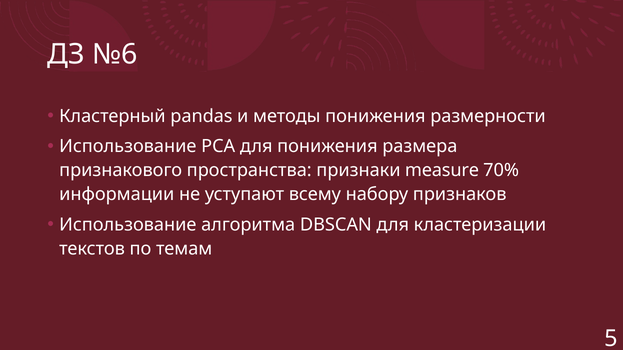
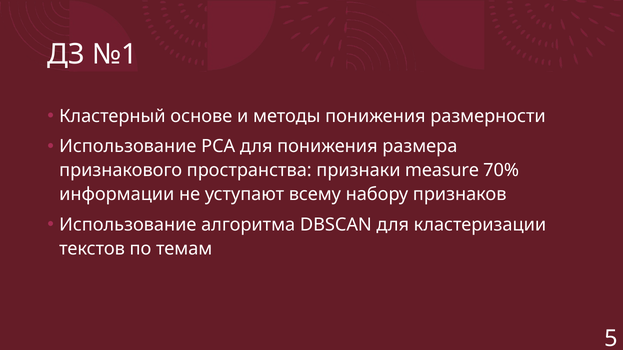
№6: №6 -> №1
pandas: pandas -> основе
